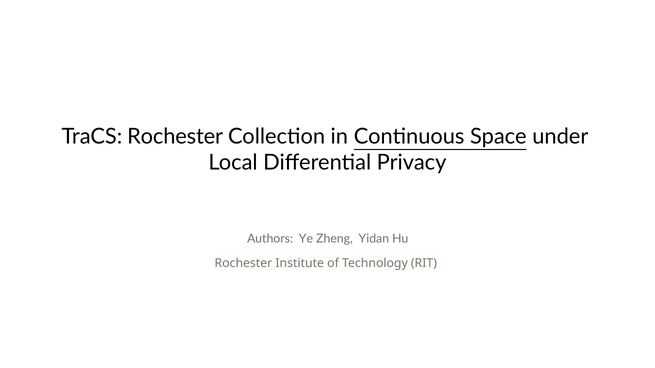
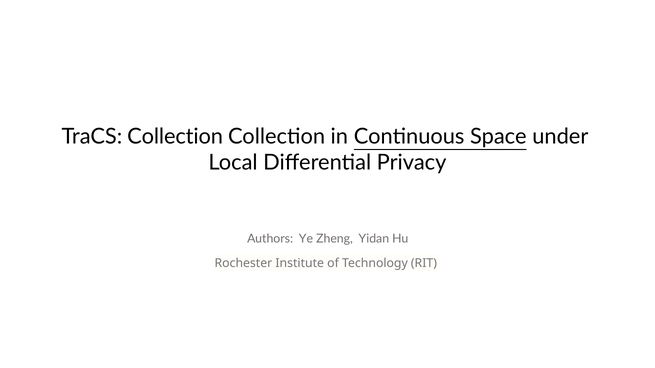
TraCS Rochester: Rochester -> Collection
